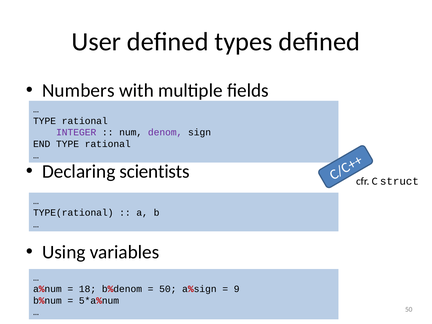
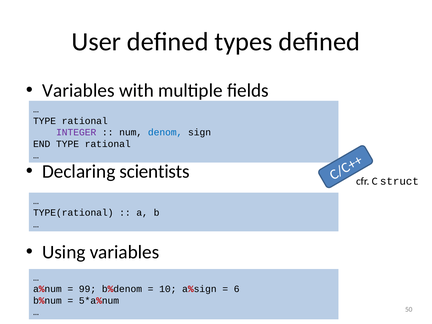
Numbers at (78, 91): Numbers -> Variables
denom colour: purple -> blue
18: 18 -> 99
50 at (168, 289): 50 -> 10
9: 9 -> 6
